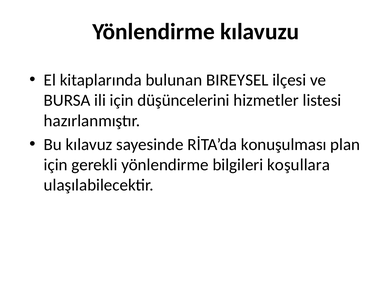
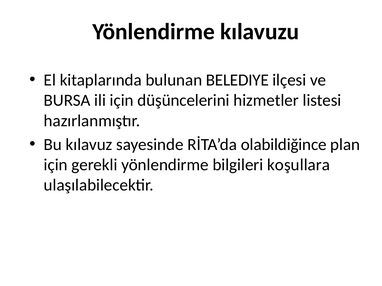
BIREYSEL: BIREYSEL -> BELEDIYE
konuşulması: konuşulması -> olabildiğince
